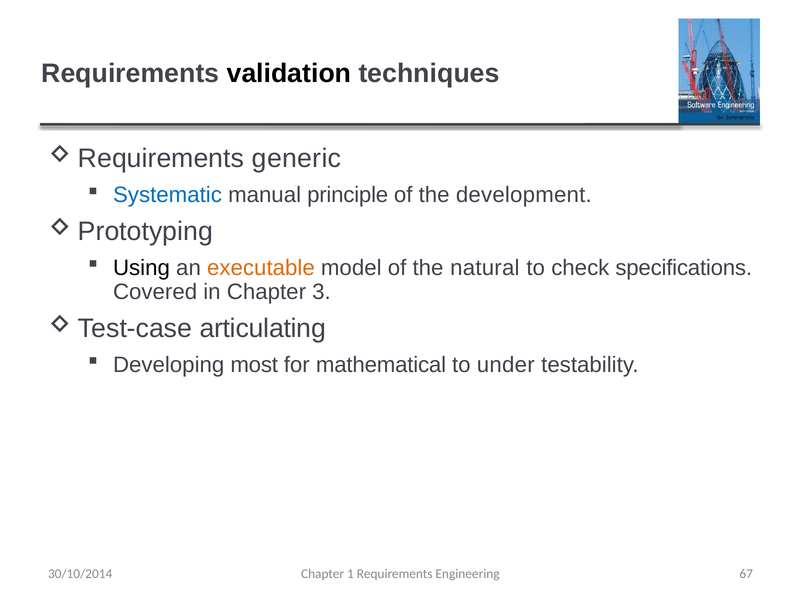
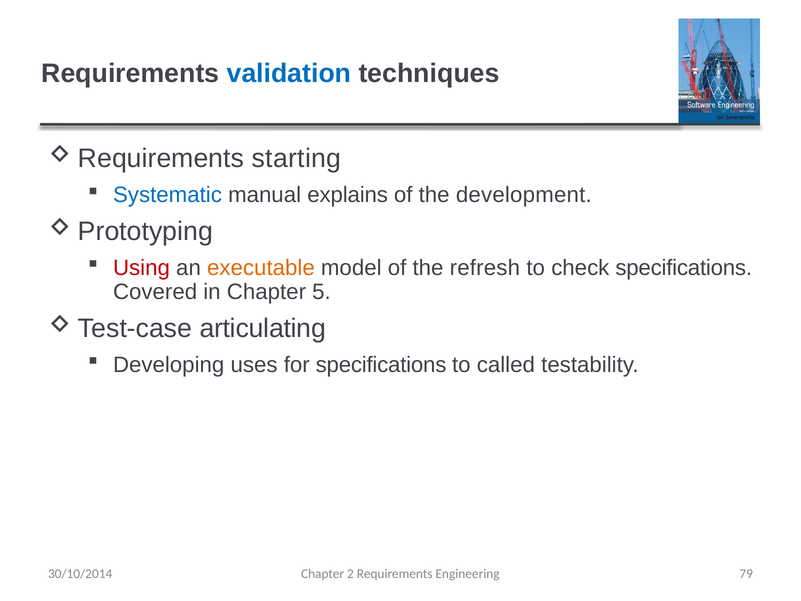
validation colour: black -> blue
generic: generic -> starting
principle: principle -> explains
Using colour: black -> red
natural: natural -> refresh
3: 3 -> 5
most: most -> uses
for mathematical: mathematical -> specifications
under: under -> called
1: 1 -> 2
67: 67 -> 79
